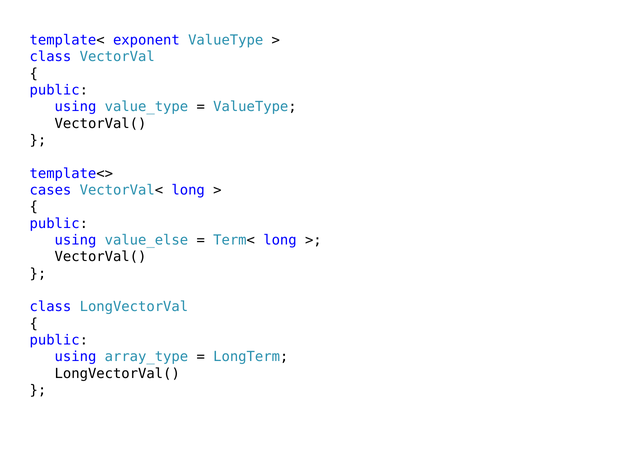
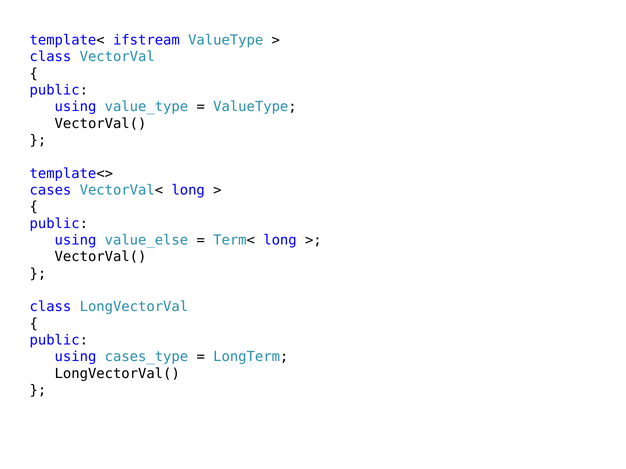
exponent: exponent -> ifstream
array_type: array_type -> cases_type
